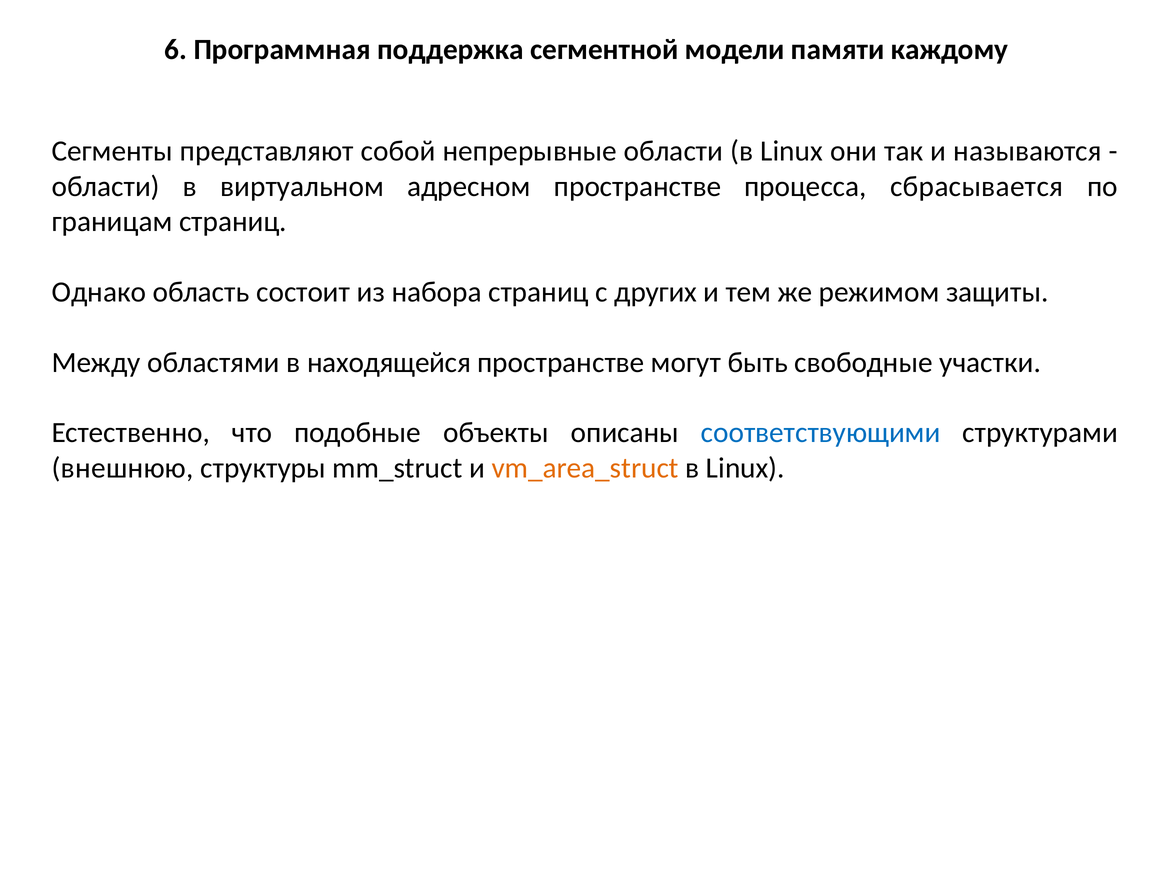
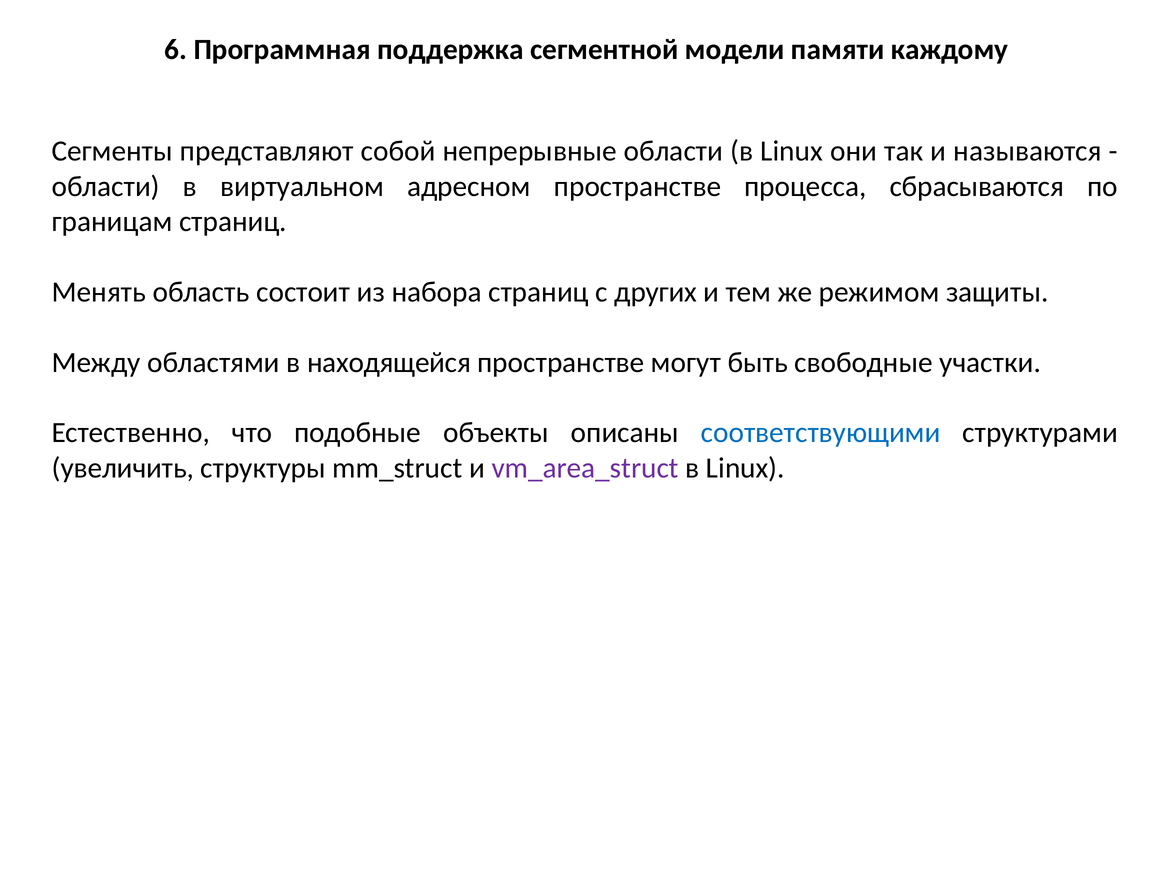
сбрасывается: сбрасывается -> сбрасываются
Однако: Однако -> Менять
внешнюю: внешнюю -> увеличить
vm_area_struct colour: orange -> purple
